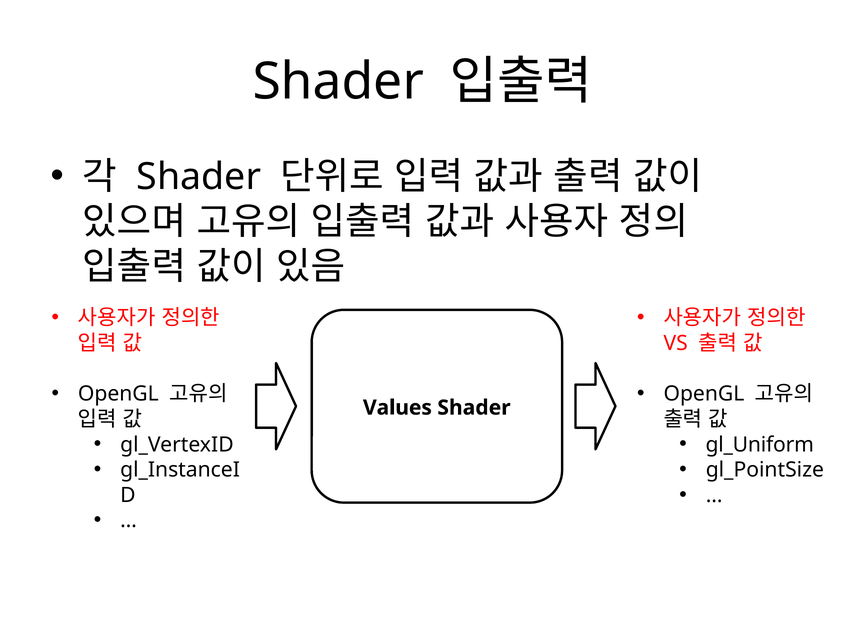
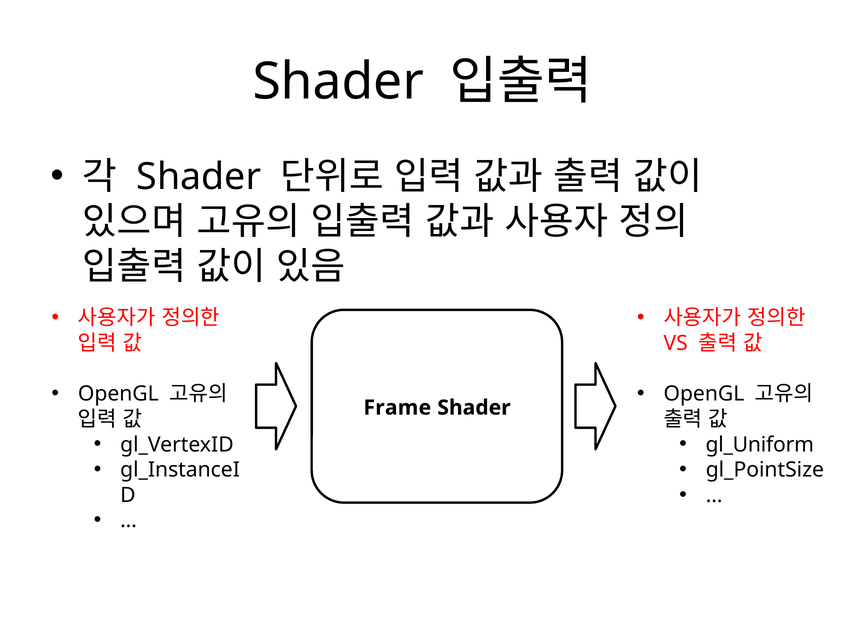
Values: Values -> Frame
